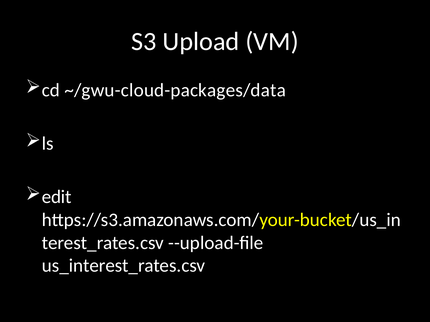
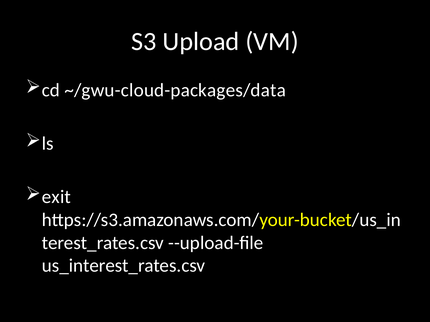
edit: edit -> exit
